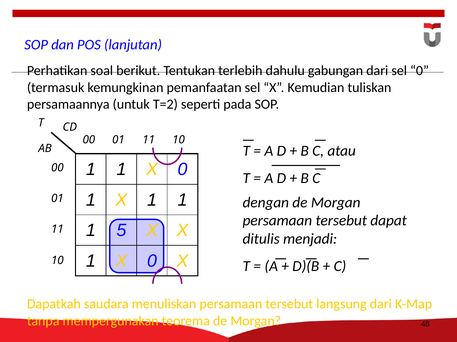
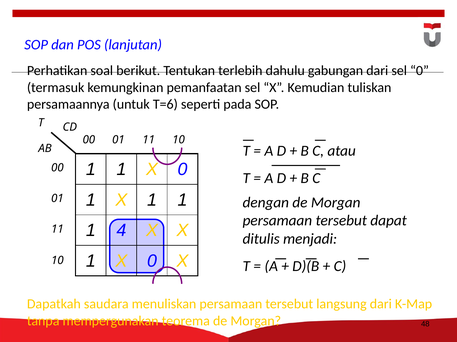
T=2: T=2 -> T=6
5: 5 -> 4
